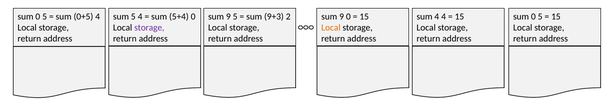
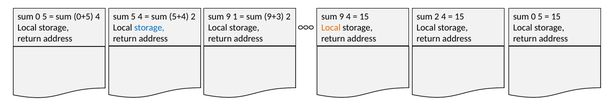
5+4 0: 0 -> 2
9 5: 5 -> 1
9 0: 0 -> 4
sum 4: 4 -> 2
storage at (149, 28) colour: purple -> blue
